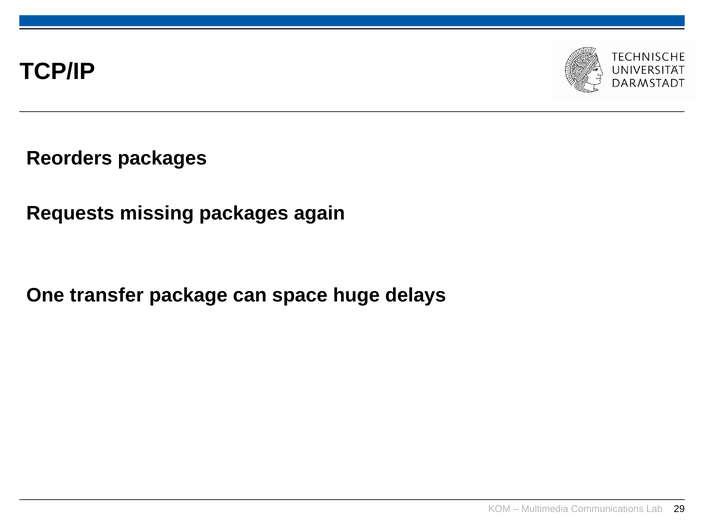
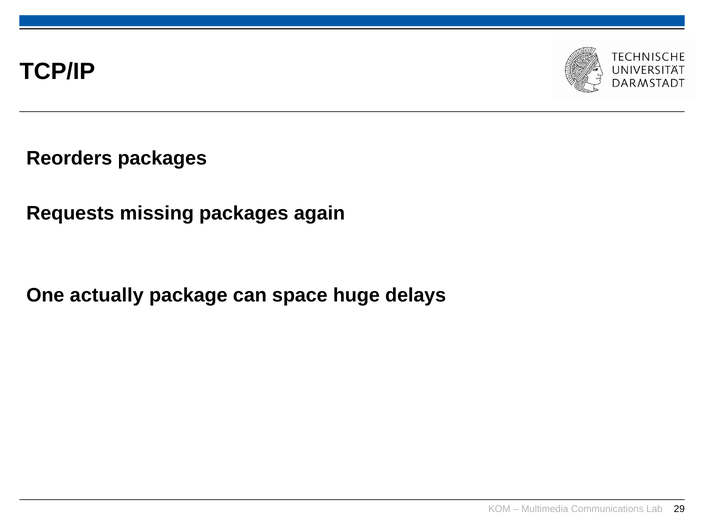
transfer: transfer -> actually
